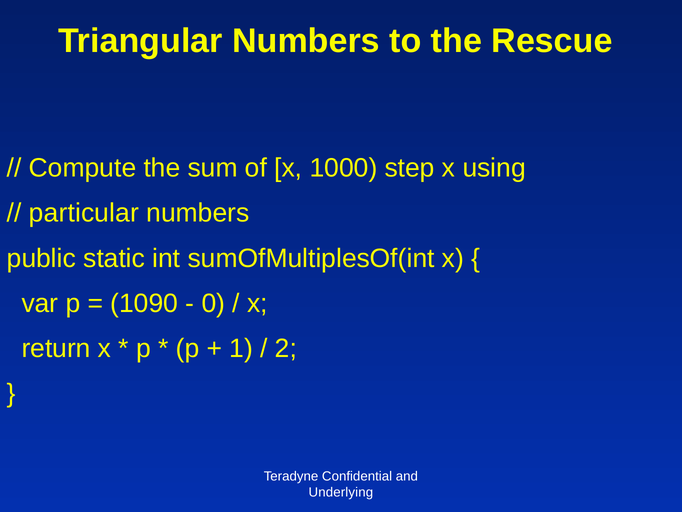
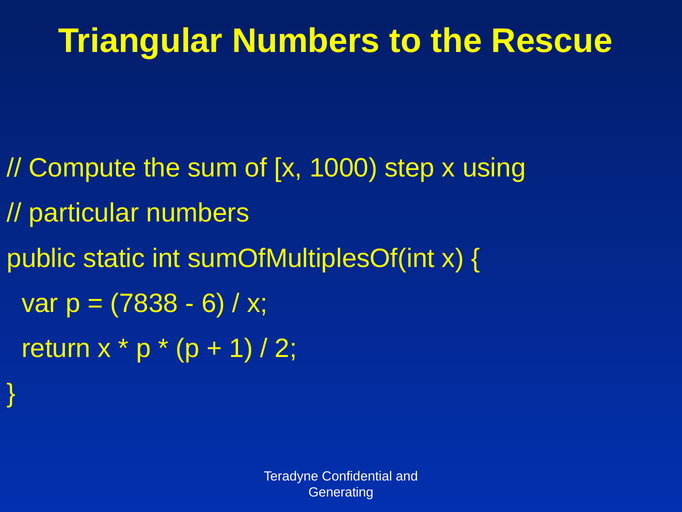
1090: 1090 -> 7838
0: 0 -> 6
Underlying: Underlying -> Generating
